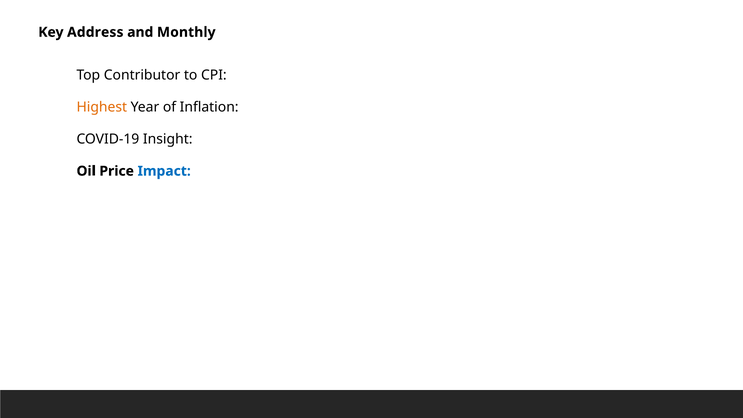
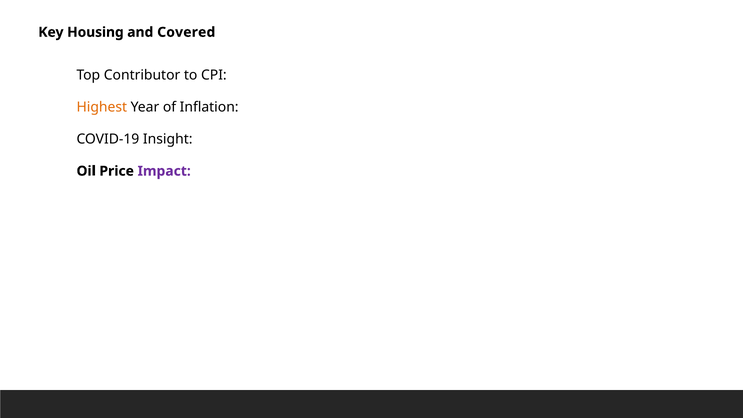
Address: Address -> Housing
Monthly: Monthly -> Covered
Impact colour: blue -> purple
